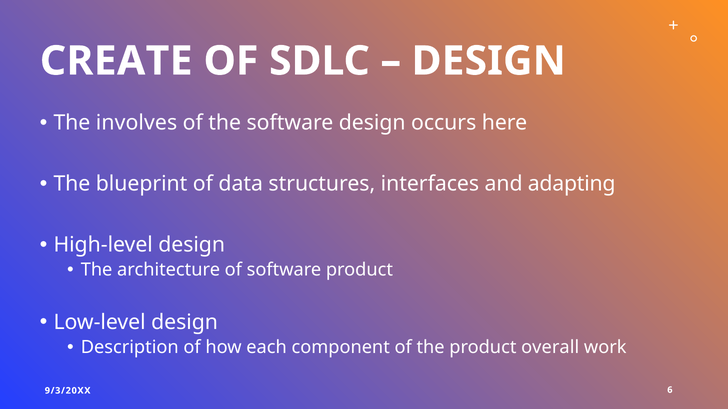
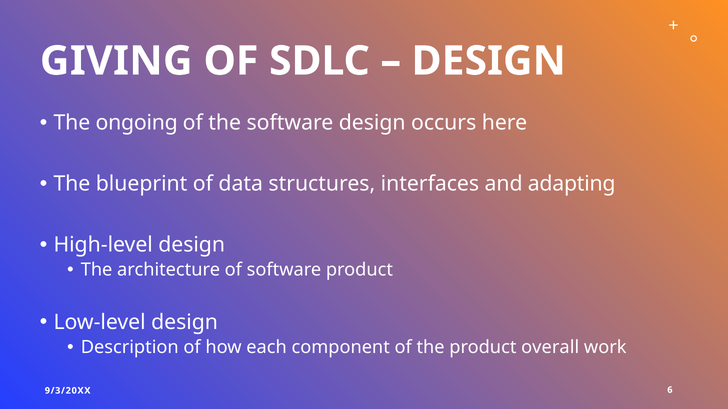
CREATE: CREATE -> GIVING
involves: involves -> ongoing
